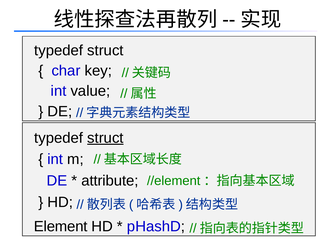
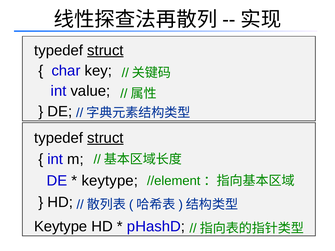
struct at (105, 50) underline: none -> present
attribute at (110, 181): attribute -> keytype
Element at (61, 227): Element -> Keytype
